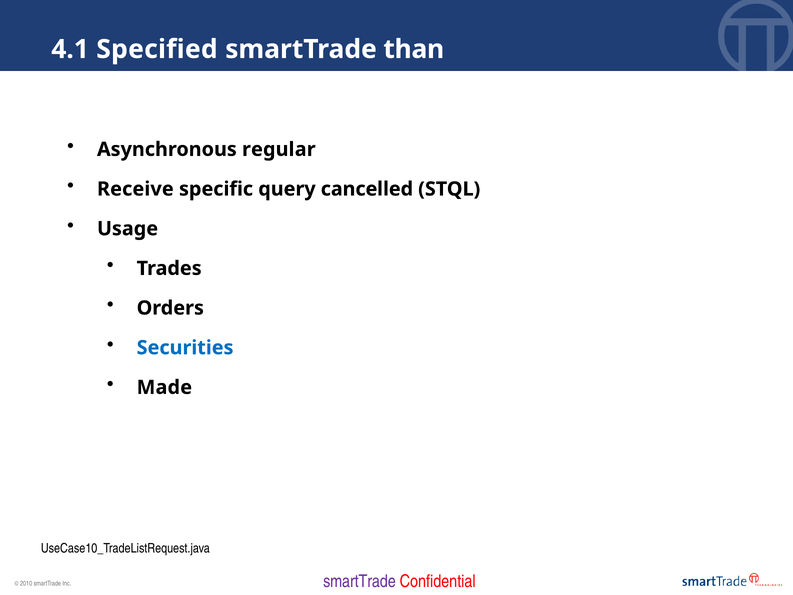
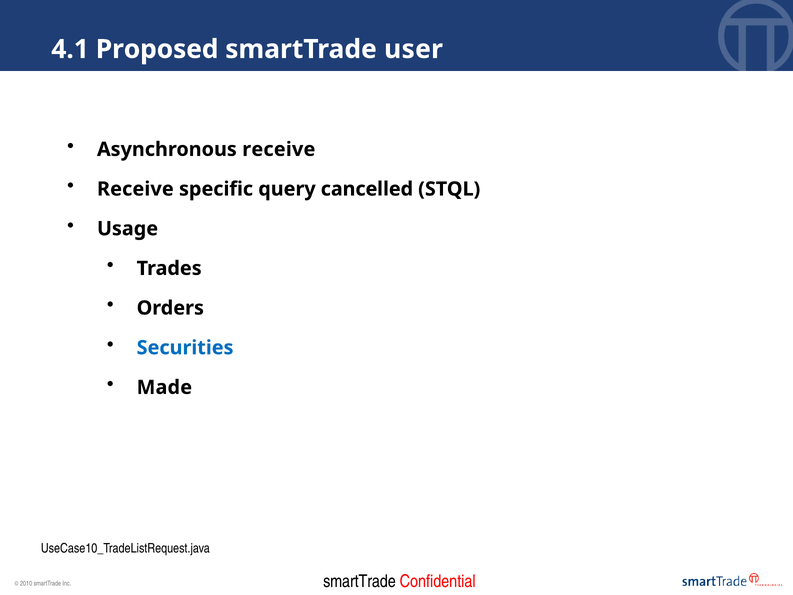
Specified: Specified -> Proposed
than: than -> user
Asynchronous regular: regular -> receive
smartTrade at (359, 581) colour: purple -> black
